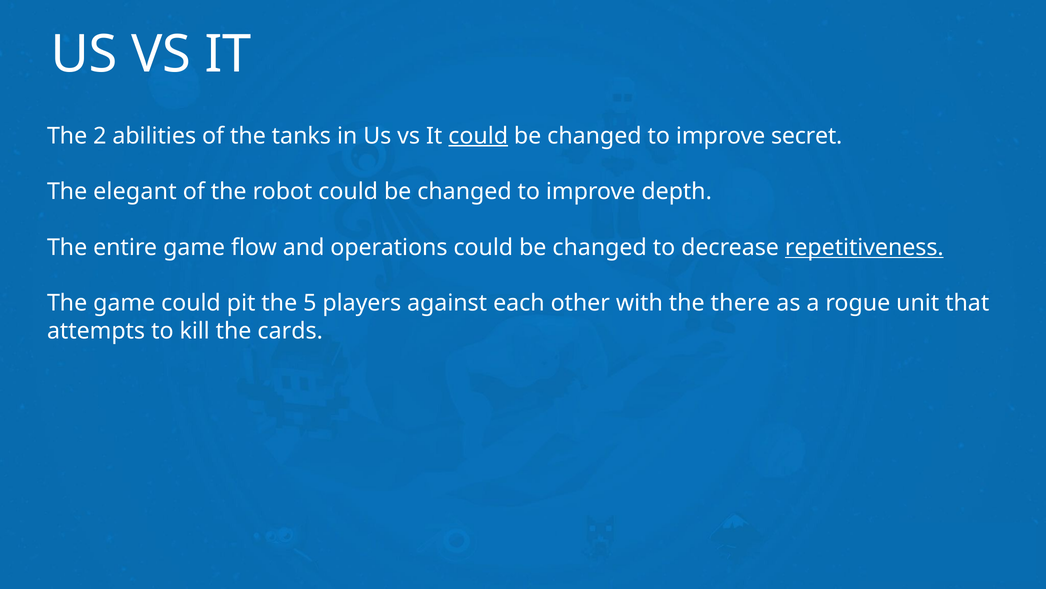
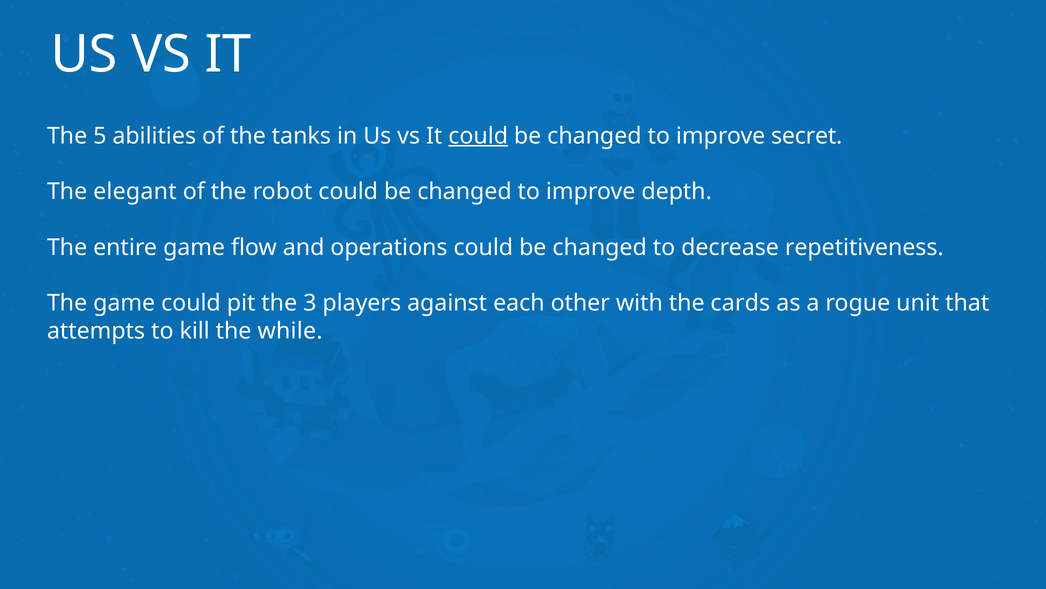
2: 2 -> 5
repetitiveness underline: present -> none
5: 5 -> 3
there: there -> cards
cards: cards -> while
